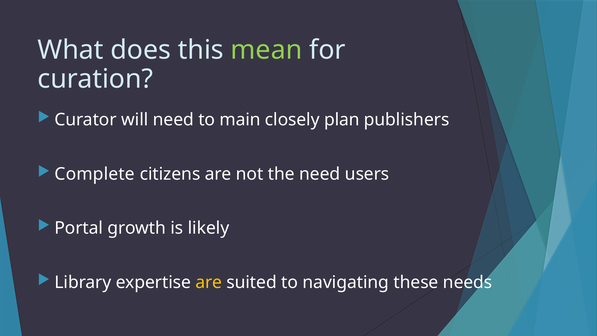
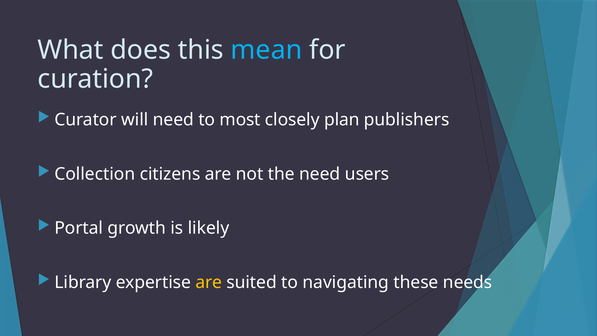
mean colour: light green -> light blue
main: main -> most
Complete: Complete -> Collection
